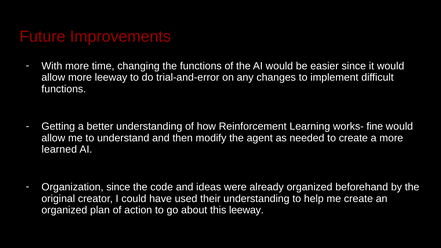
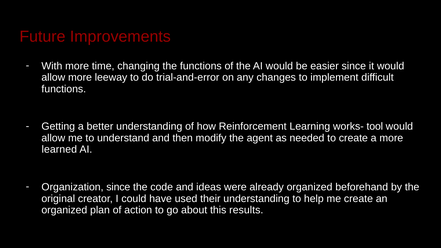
fine: fine -> tool
this leeway: leeway -> results
